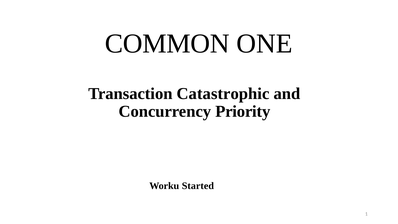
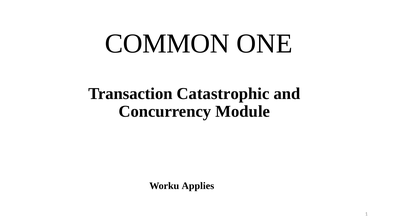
Priority: Priority -> Module
Started: Started -> Applies
